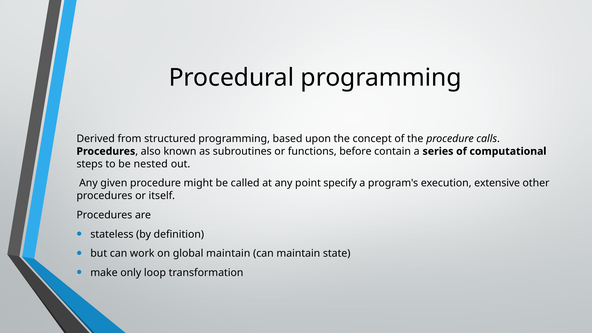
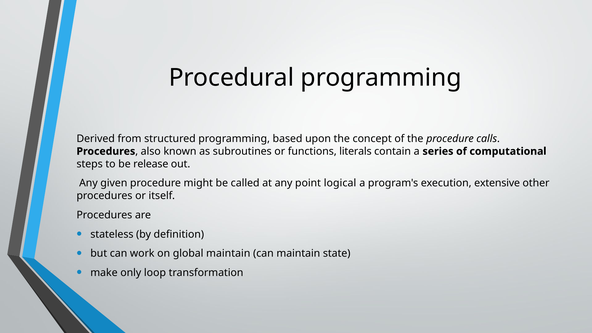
before: before -> literals
nested: nested -> release
specify: specify -> logical
